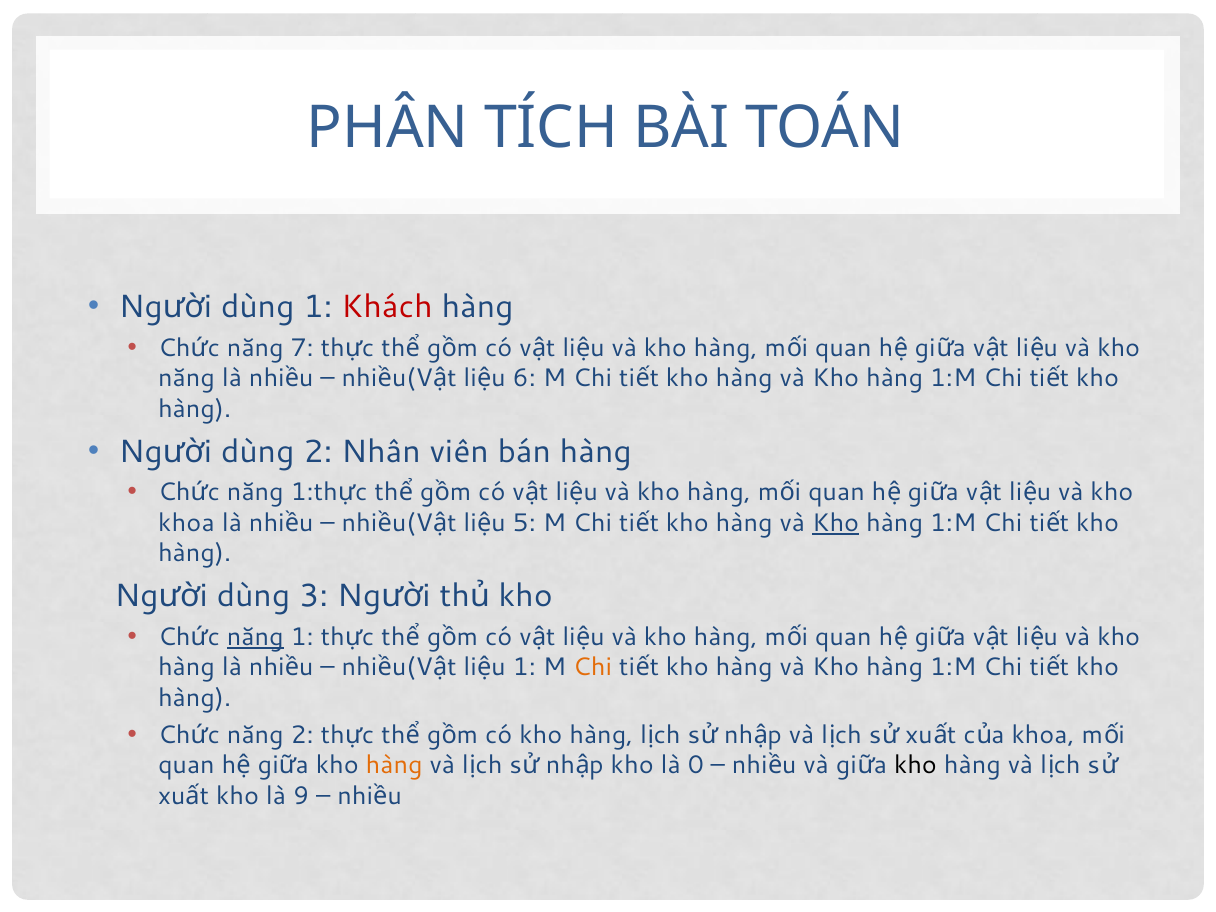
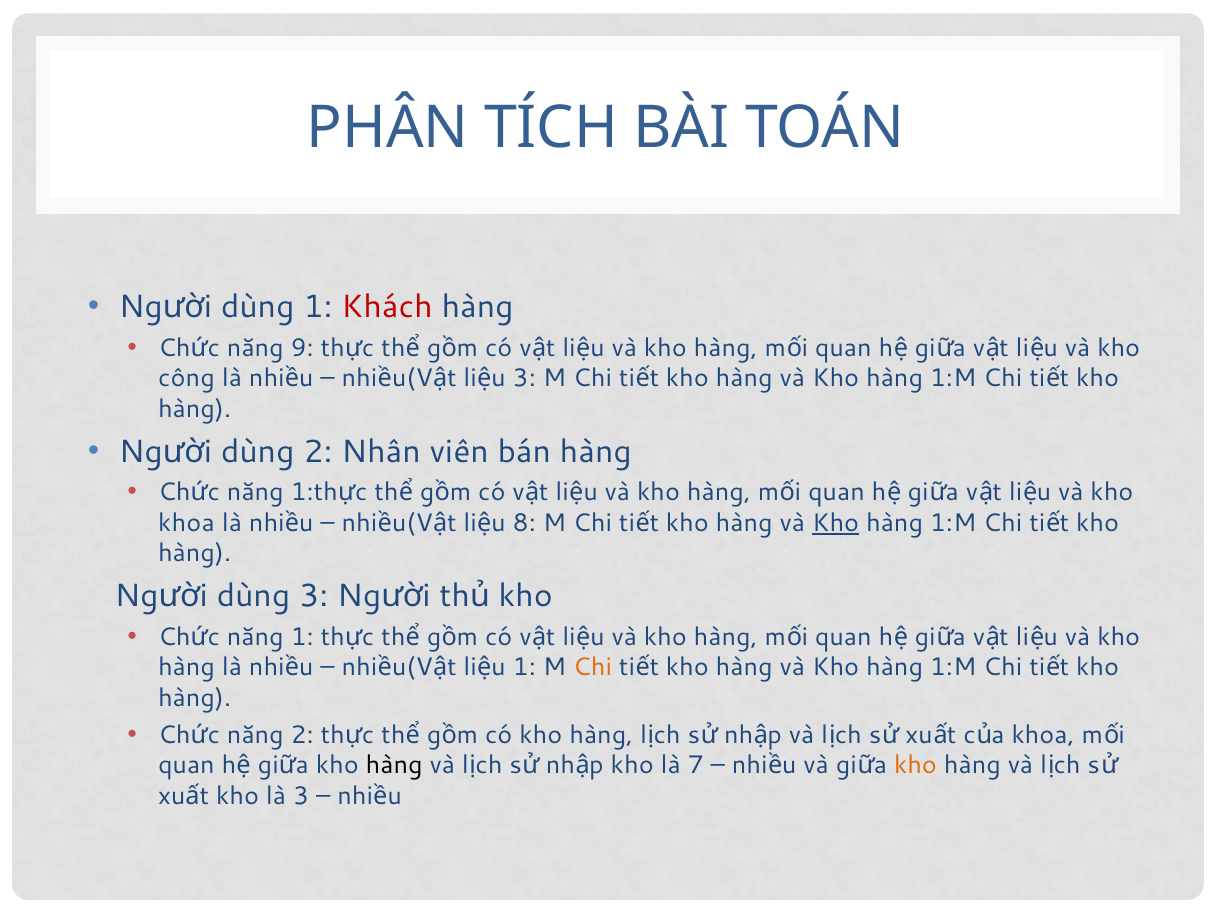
7: 7 -> 9
năng at (187, 378): năng -> công
6 at (524, 378): 6 -> 3
5: 5 -> 8
năng at (255, 637) underline: present -> none
hàng at (394, 765) colour: orange -> black
0: 0 -> 7
kho at (915, 765) colour: black -> orange
là 9: 9 -> 3
